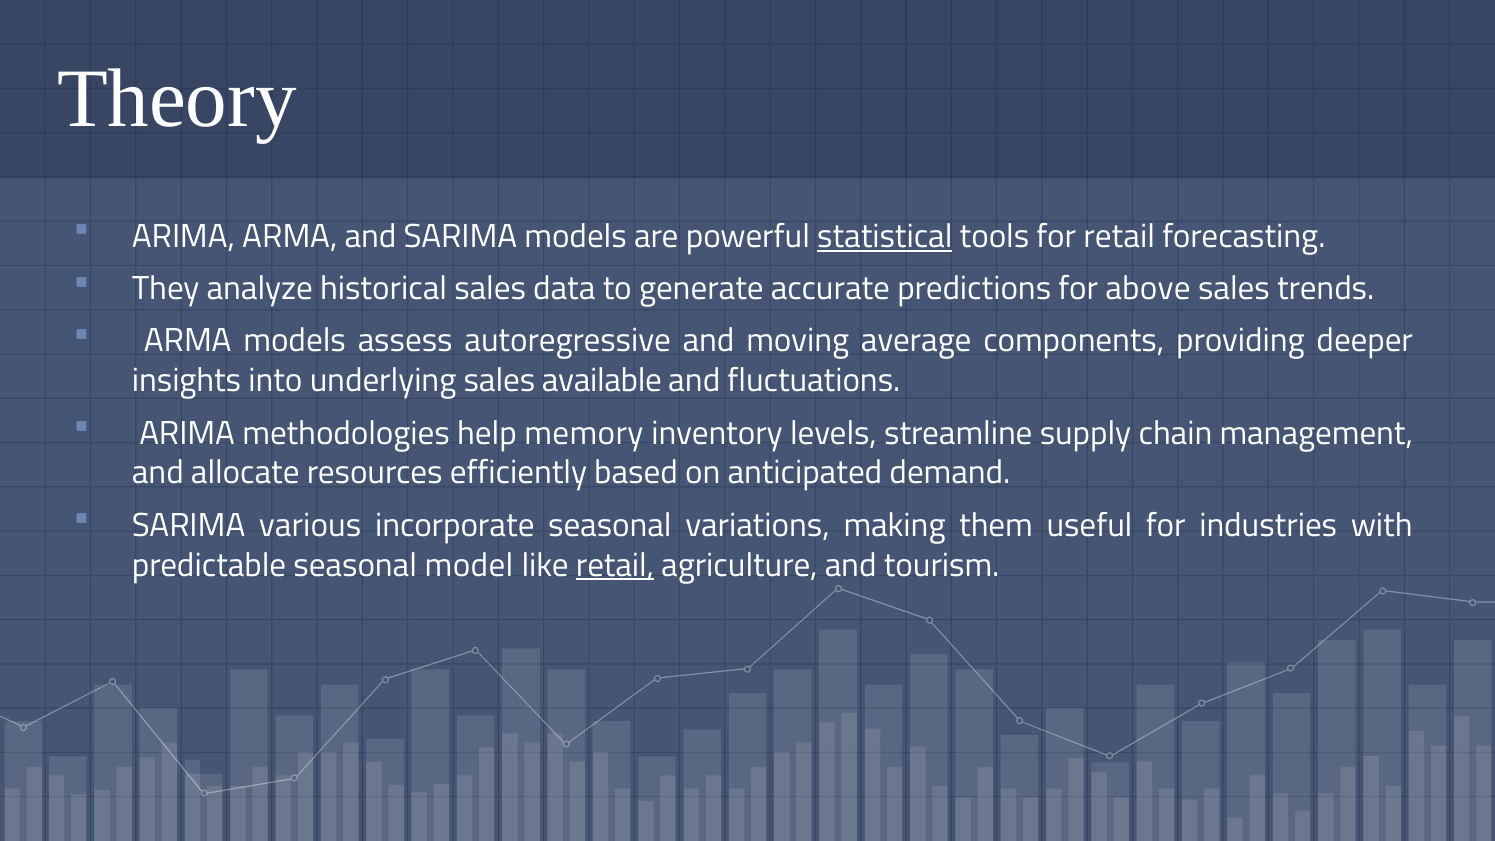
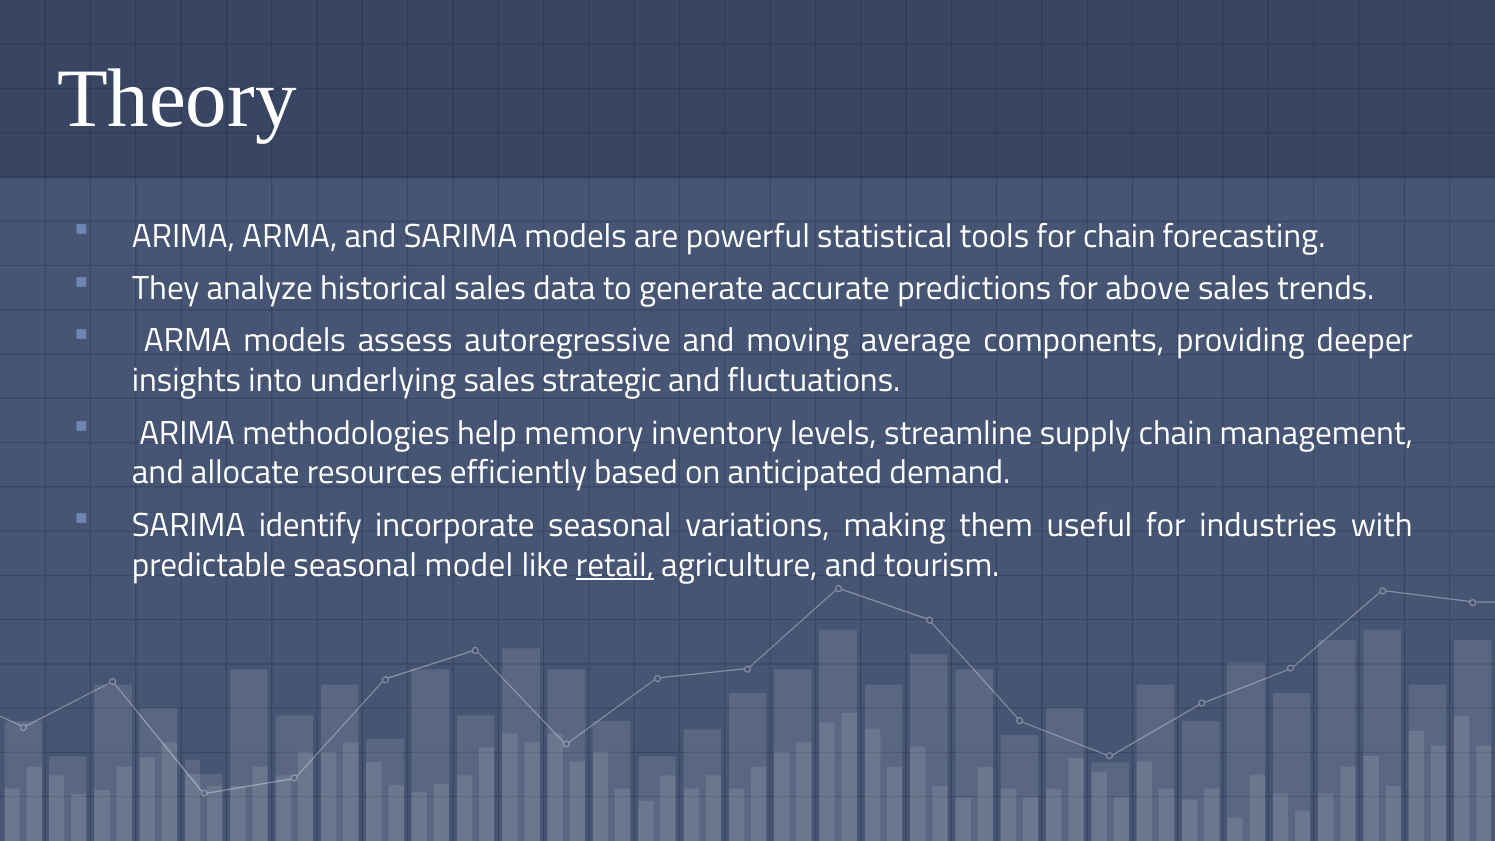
statistical underline: present -> none
for retail: retail -> chain
available: available -> strategic
various: various -> identify
